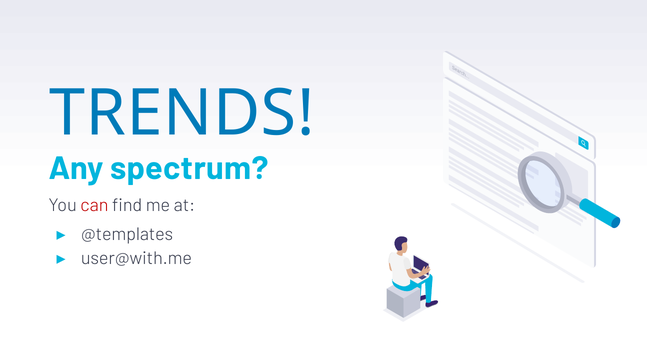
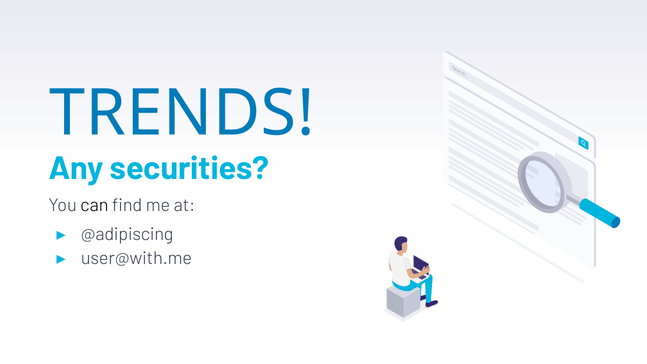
spectrum: spectrum -> securities
can colour: red -> black
@templates: @templates -> @adipiscing
